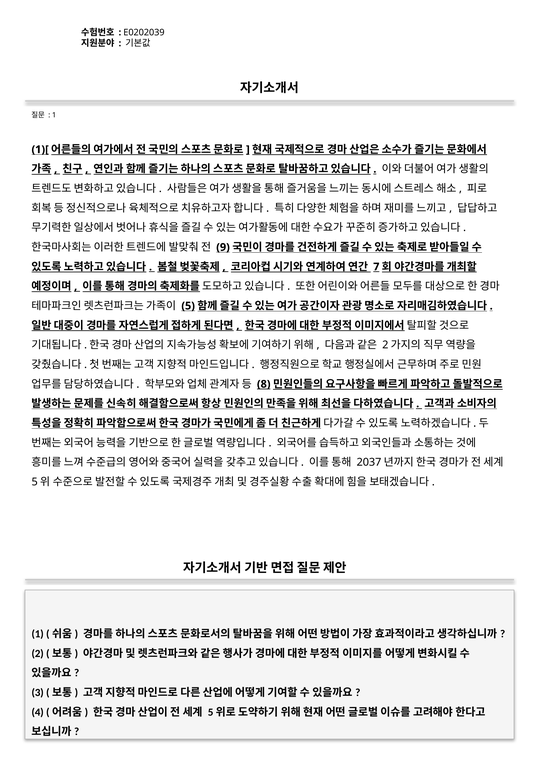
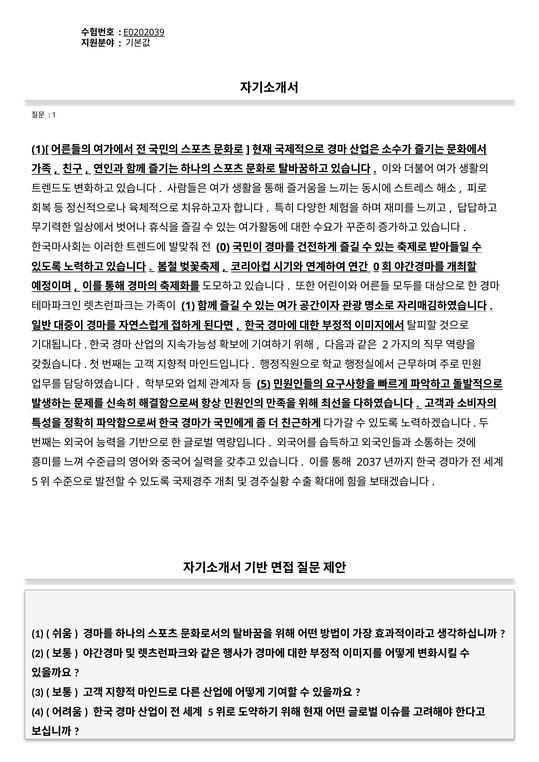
E0202039 underline: none -> present
9 at (223, 247): 9 -> 0
7 at (376, 267): 7 -> 0
5 at (188, 306): 5 -> 1
8: 8 -> 5
